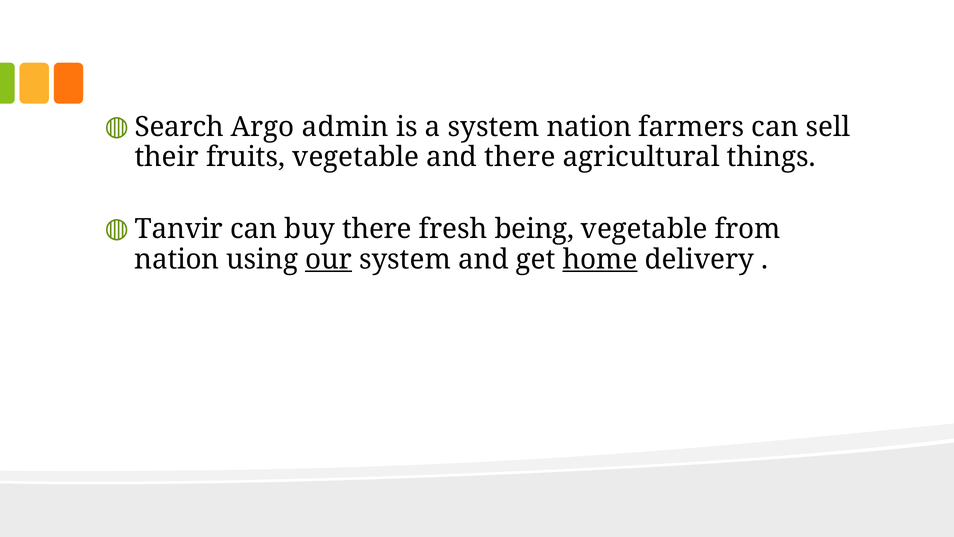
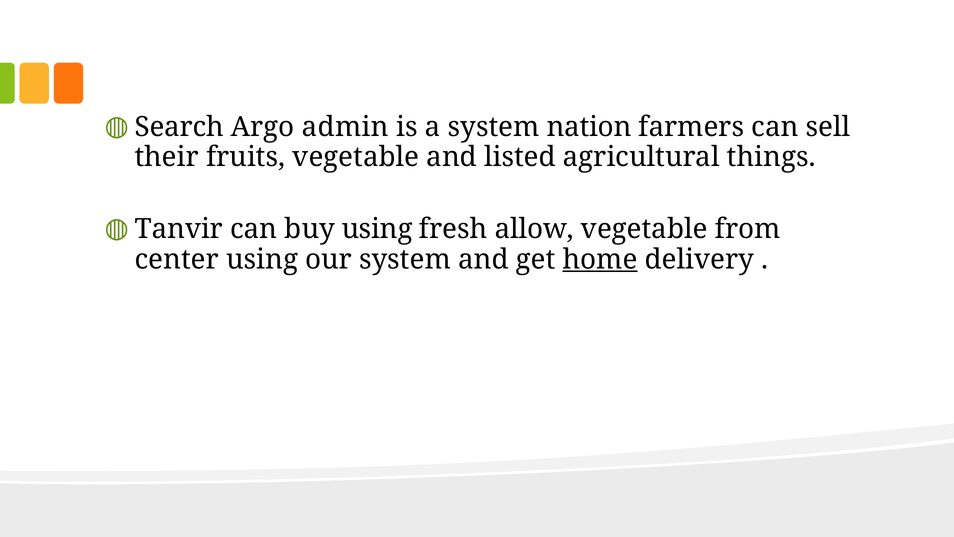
and there: there -> listed
buy there: there -> using
being: being -> allow
nation at (177, 259): nation -> center
our underline: present -> none
